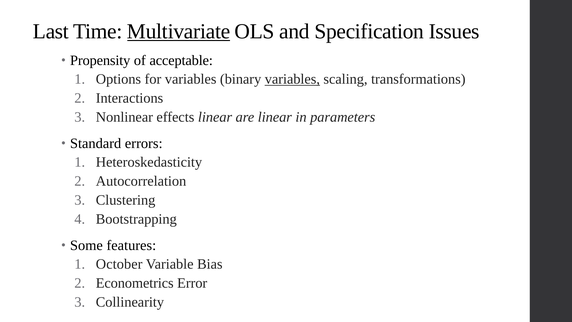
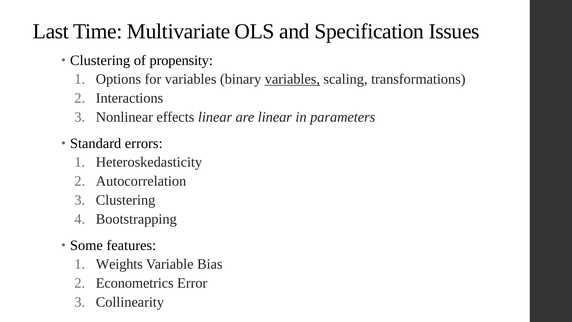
Multivariate underline: present -> none
Propensity at (100, 61): Propensity -> Clustering
acceptable: acceptable -> propensity
October: October -> Weights
